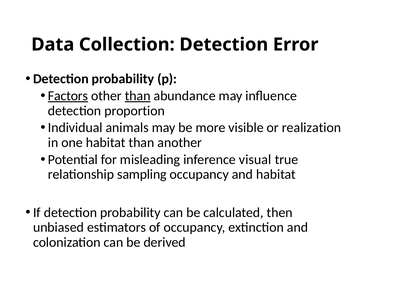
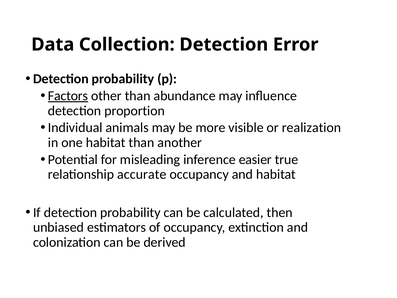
than at (138, 96) underline: present -> none
visual: visual -> easier
sampling: sampling -> accurate
